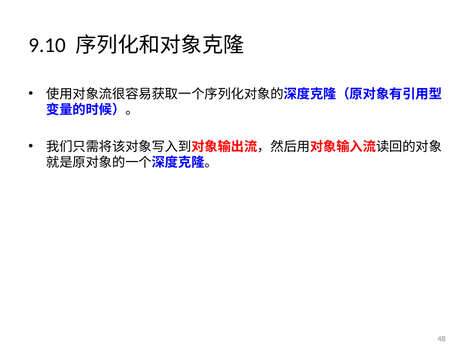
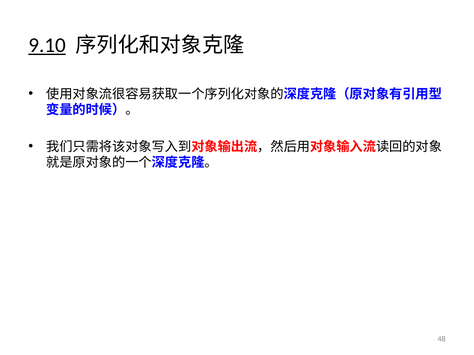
9.10 underline: none -> present
